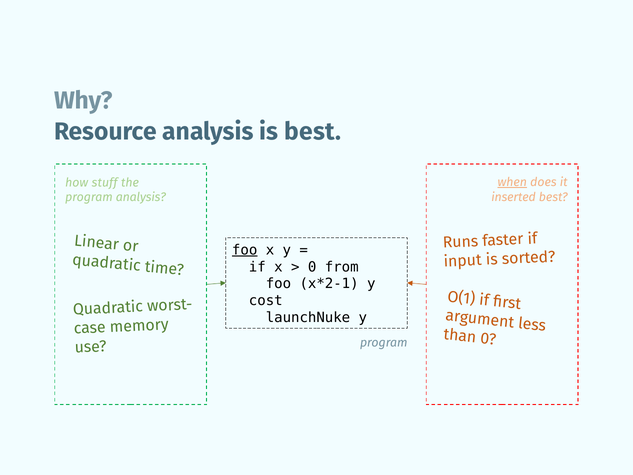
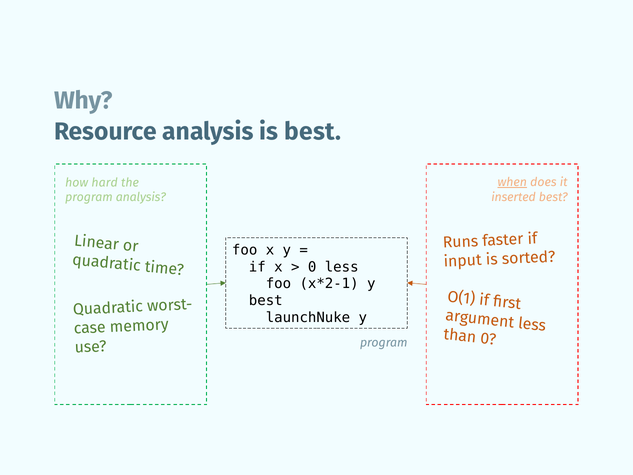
stuff: stuff -> hard
foo at (245, 250) underline: present -> none
0 from: from -> less
cost at (266, 301): cost -> best
